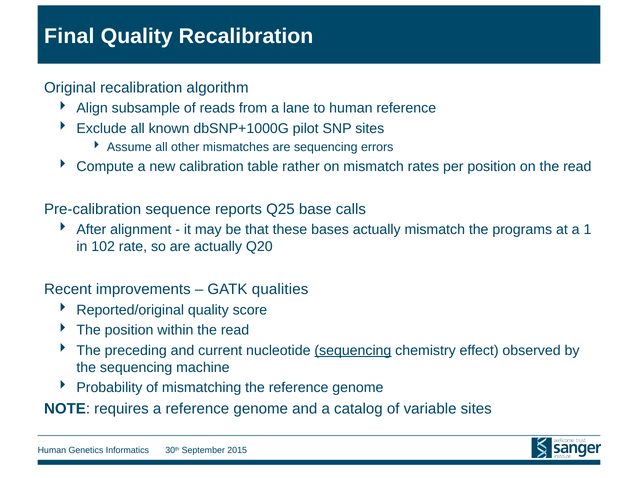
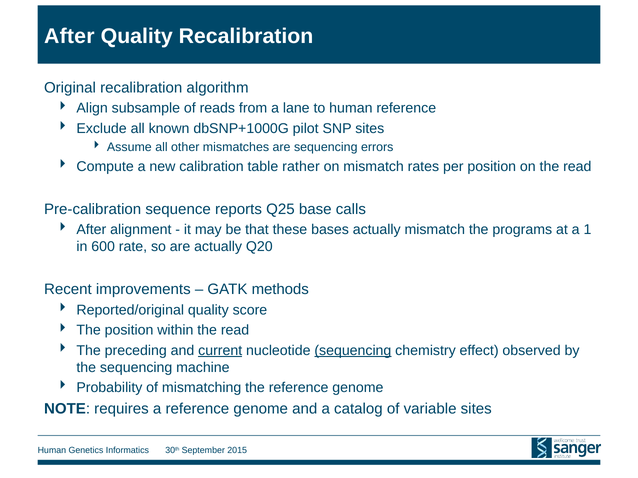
Final at (69, 36): Final -> After
102: 102 -> 600
qualities: qualities -> methods
current underline: none -> present
